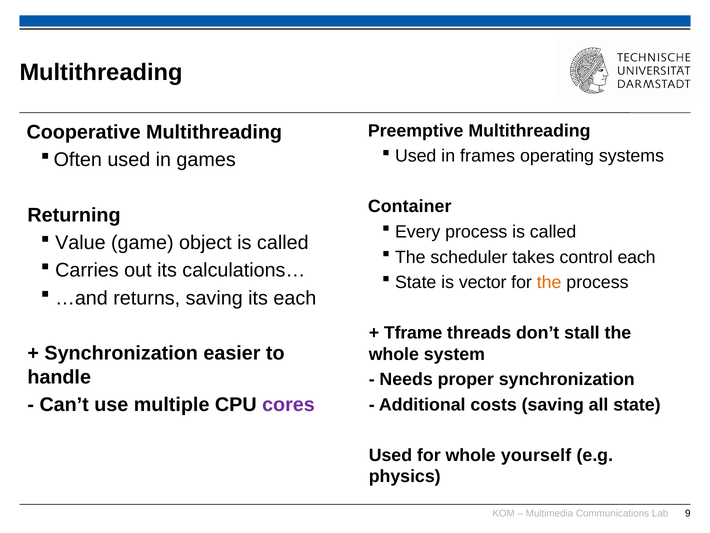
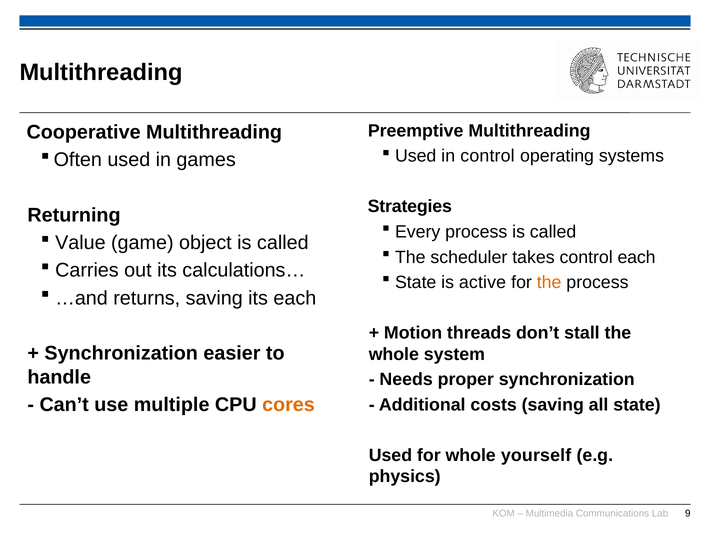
in frames: frames -> control
Container: Container -> Strategies
vector: vector -> active
Tframe: Tframe -> Motion
cores colour: purple -> orange
